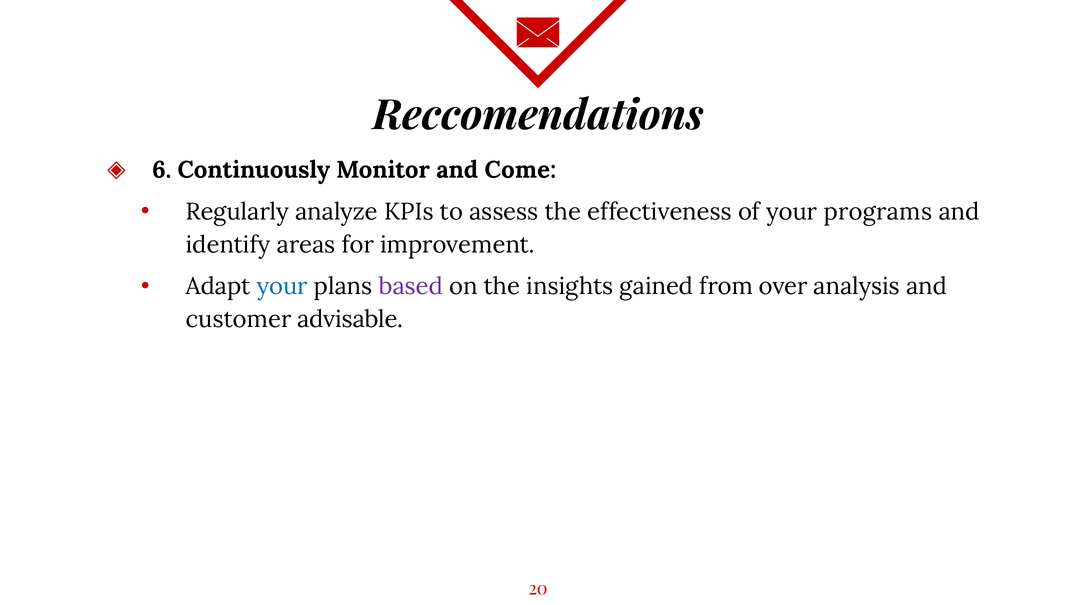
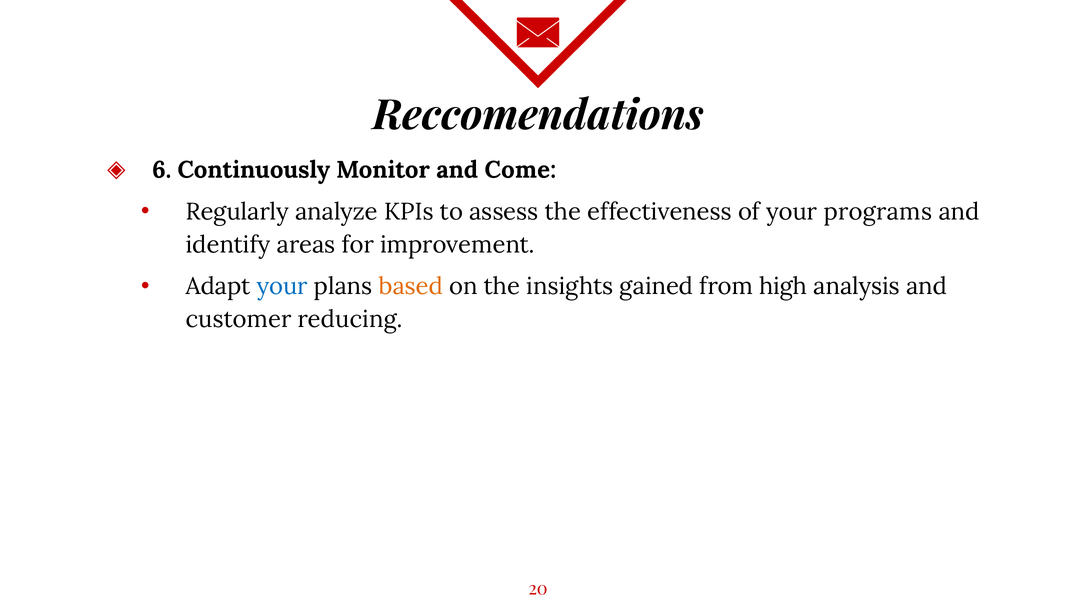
based colour: purple -> orange
over: over -> high
advisable: advisable -> reducing
